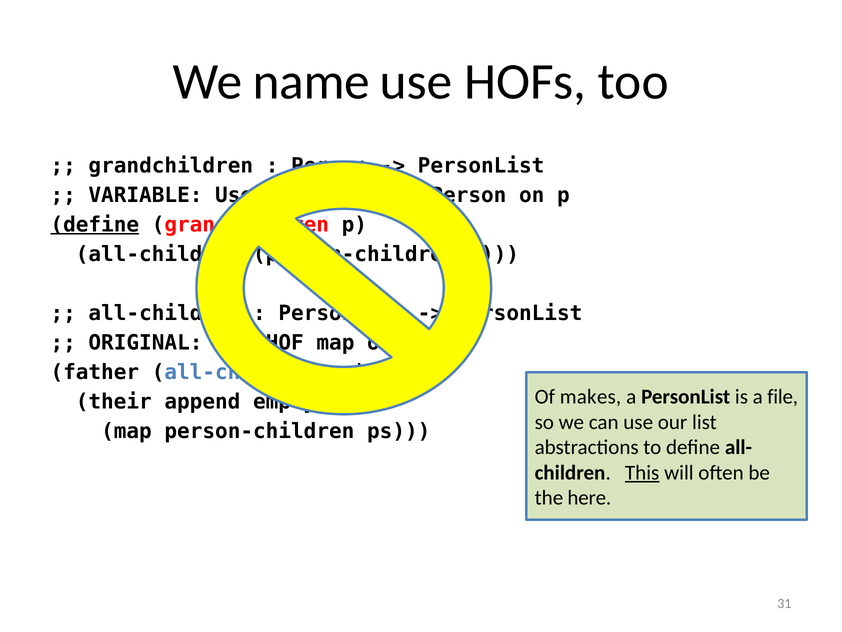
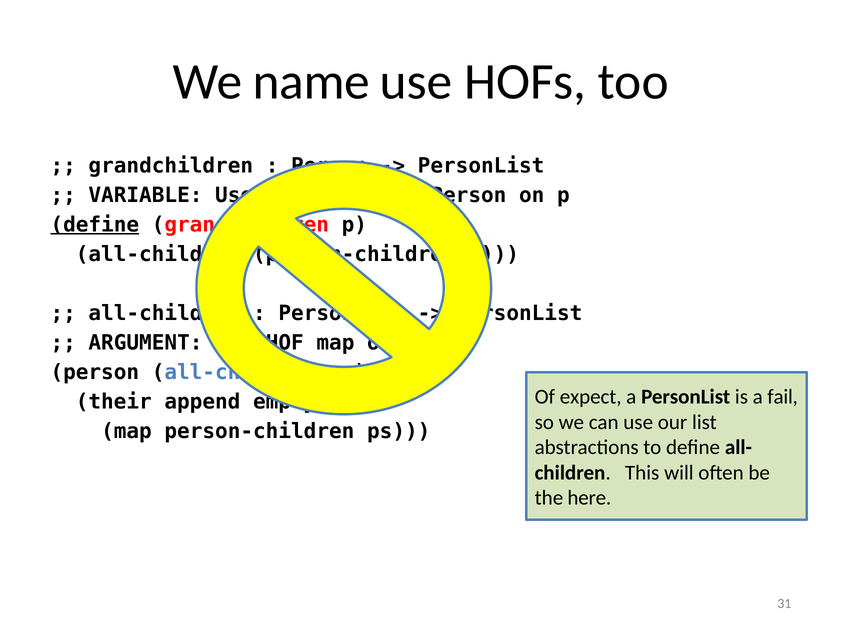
ORIGINAL: ORIGINAL -> ARGUMENT
father at (95, 372): father -> person
makes: makes -> expect
file: file -> fail
This underline: present -> none
